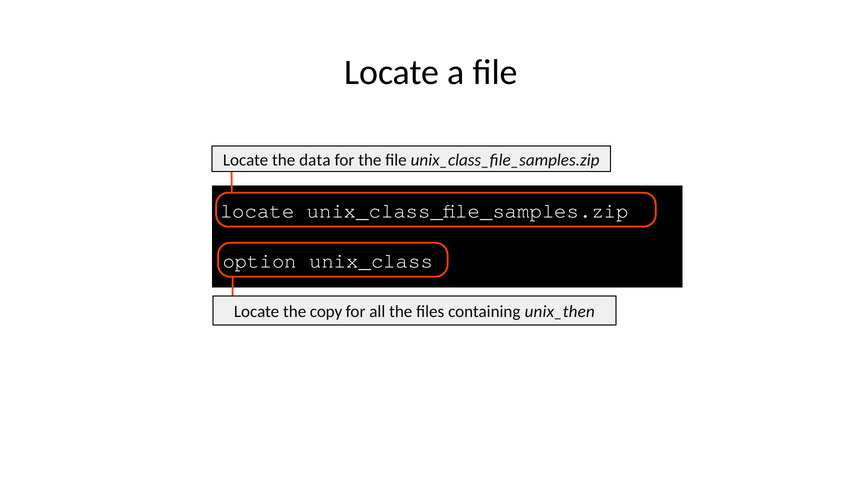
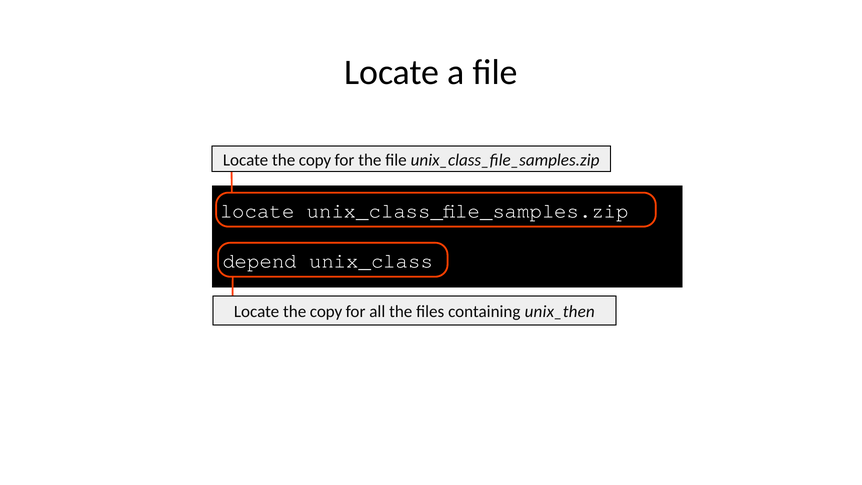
data at (315, 160): data -> copy
option: option -> depend
